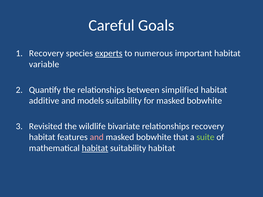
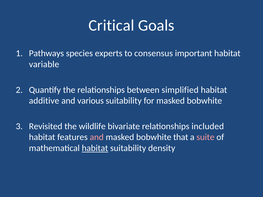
Careful: Careful -> Critical
Recovery at (46, 53): Recovery -> Pathways
experts underline: present -> none
numerous: numerous -> consensus
models: models -> various
relationships recovery: recovery -> included
suite colour: light green -> pink
suitability habitat: habitat -> density
